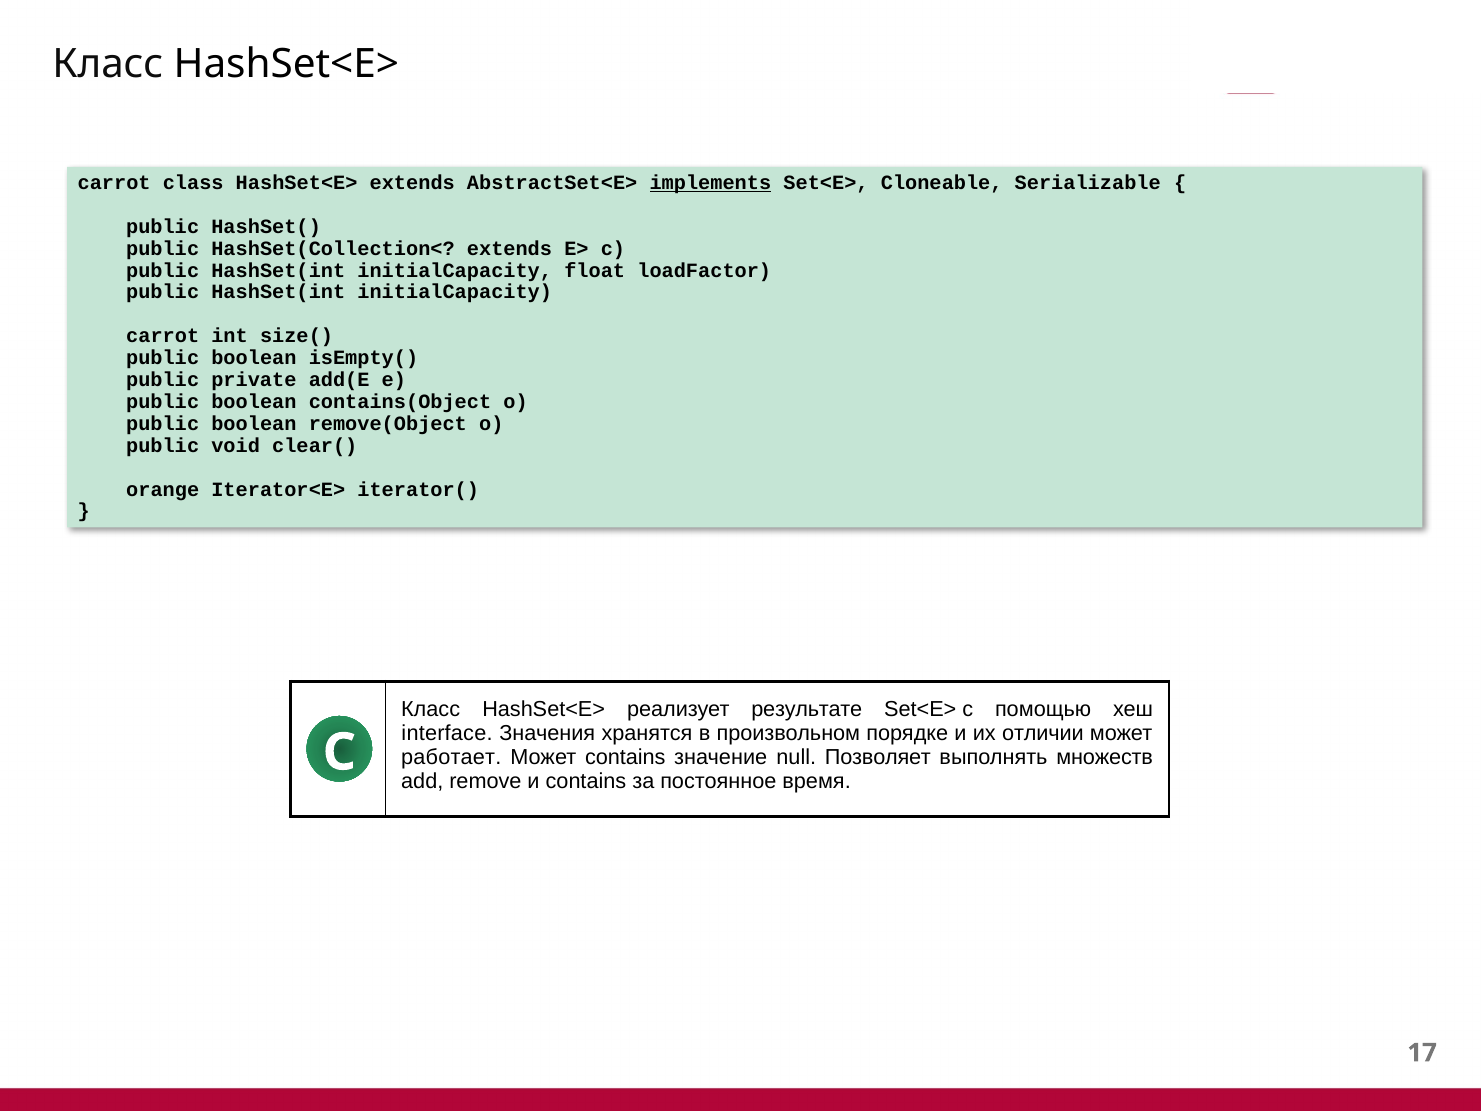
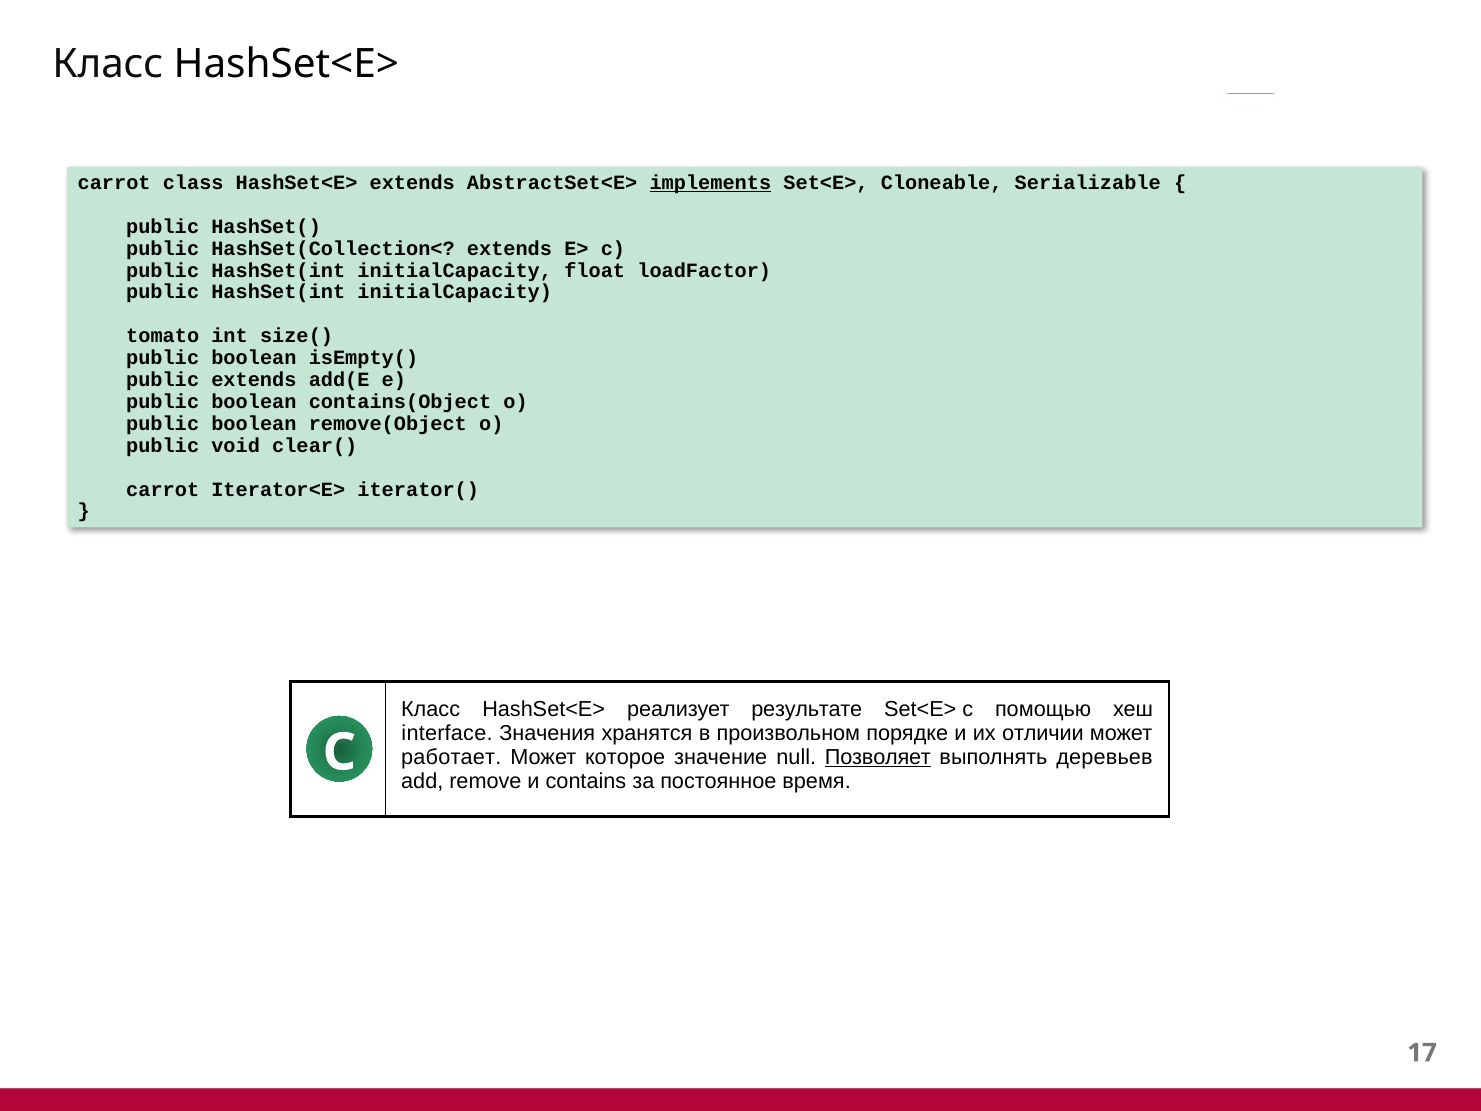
carrot at (163, 336): carrot -> tomato
public private: private -> extends
orange at (163, 489): orange -> carrot
Может contains: contains -> которое
Позволяет underline: none -> present
множеств: множеств -> деревьев
